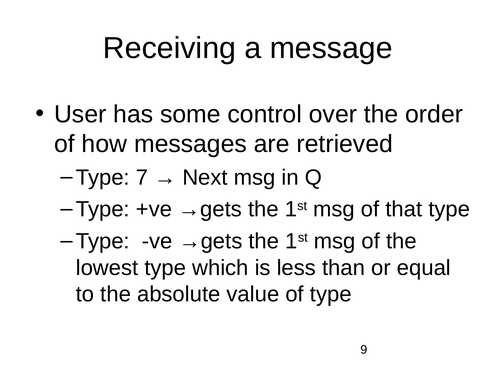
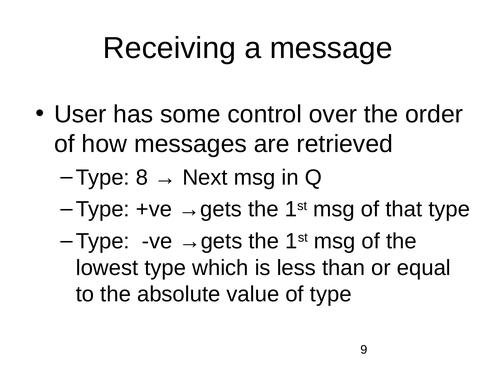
7: 7 -> 8
